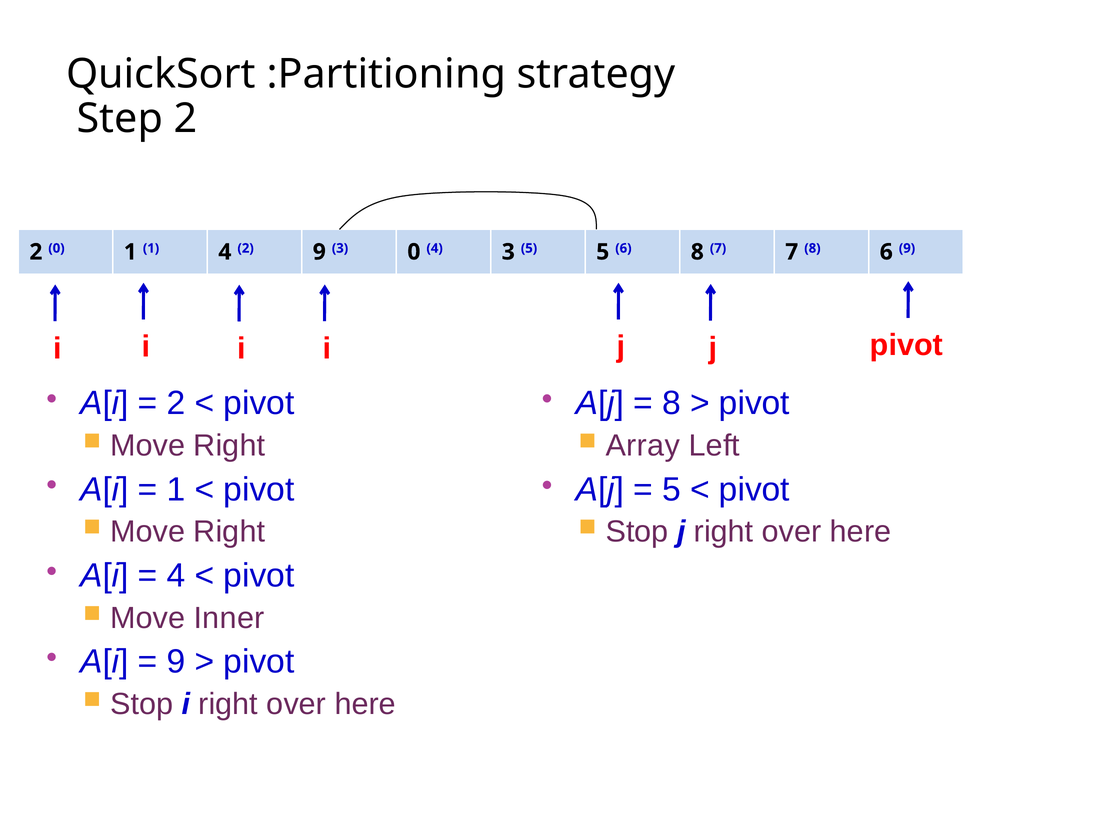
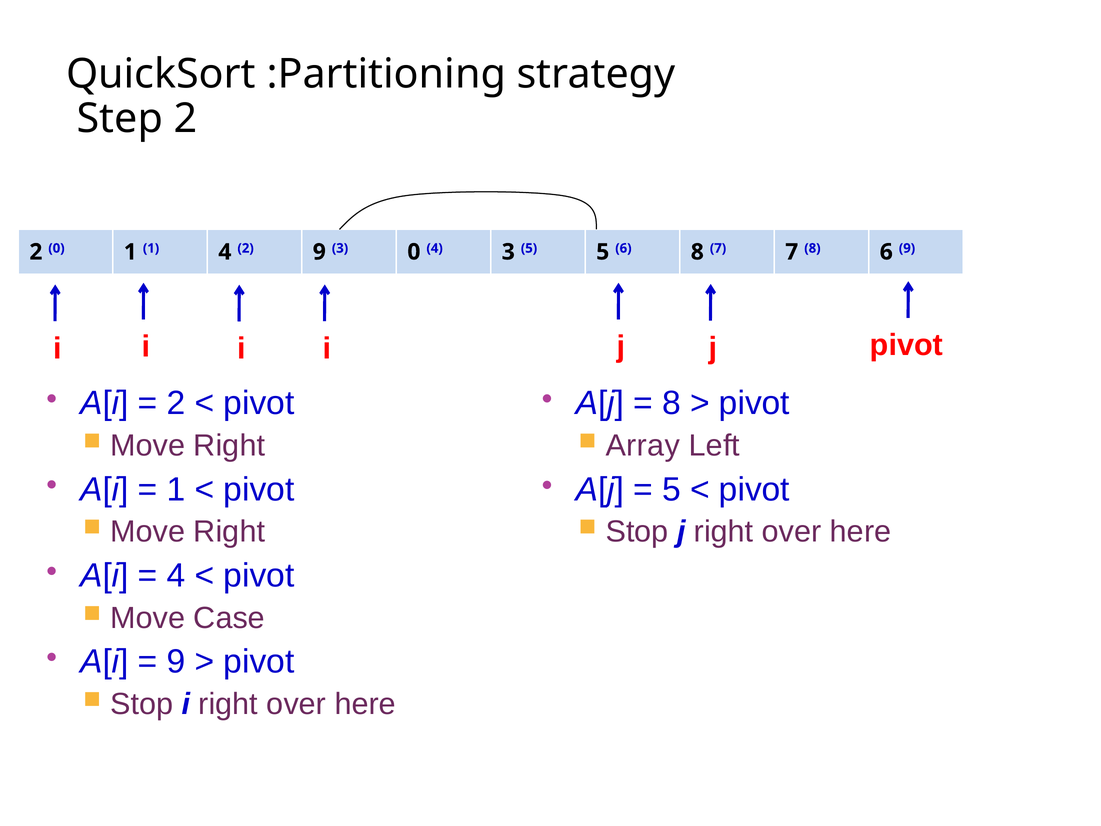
Inner: Inner -> Case
